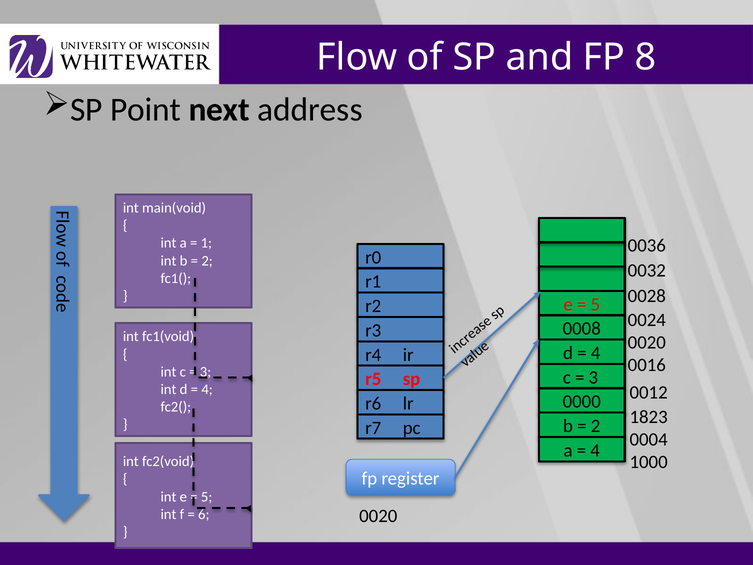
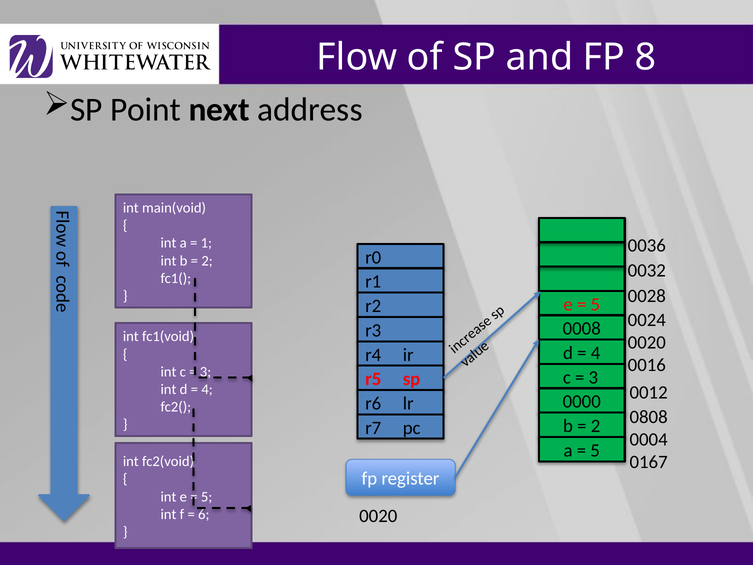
1823: 1823 -> 0808
4 at (595, 450): 4 -> 5
1000: 1000 -> 0167
